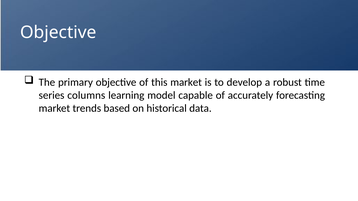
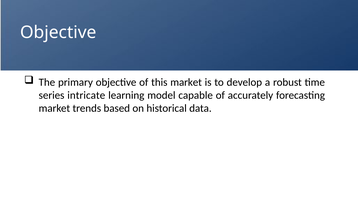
columns: columns -> intricate
